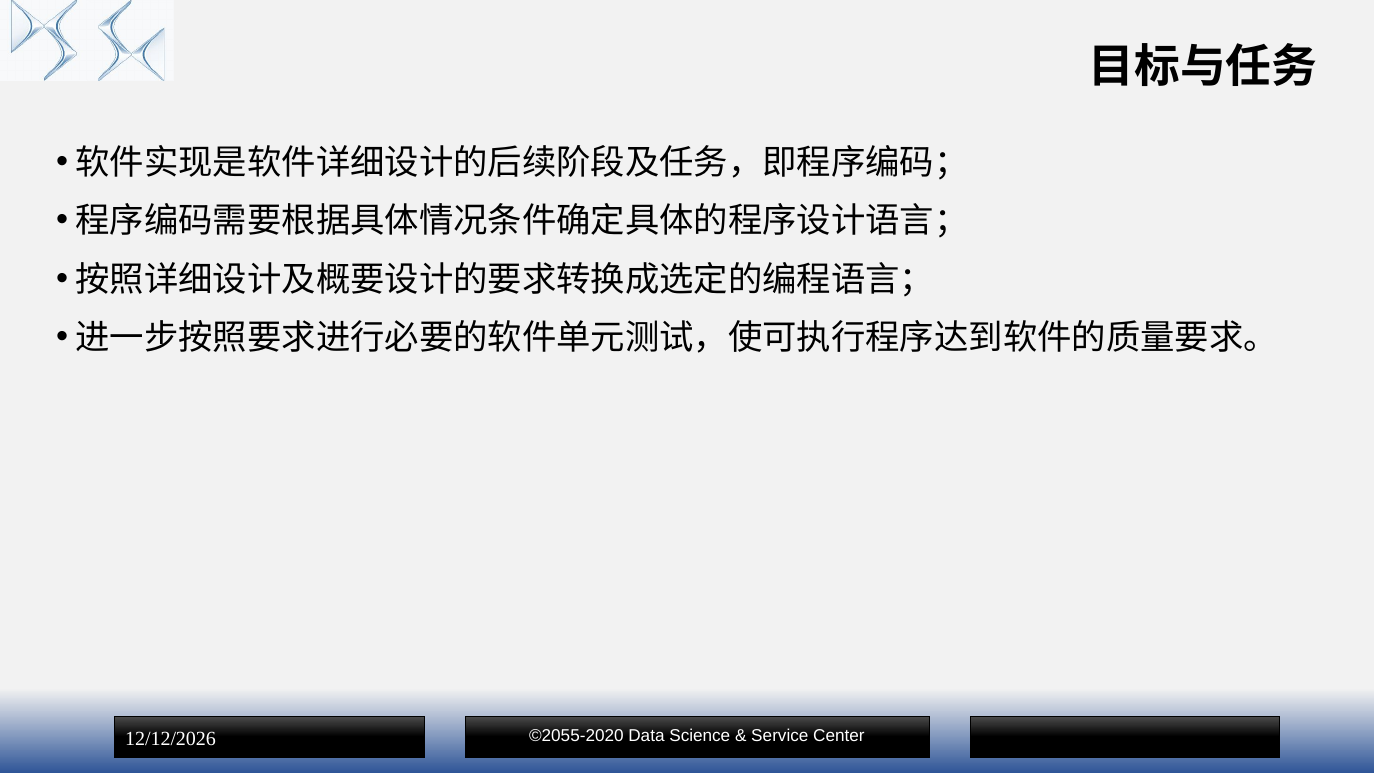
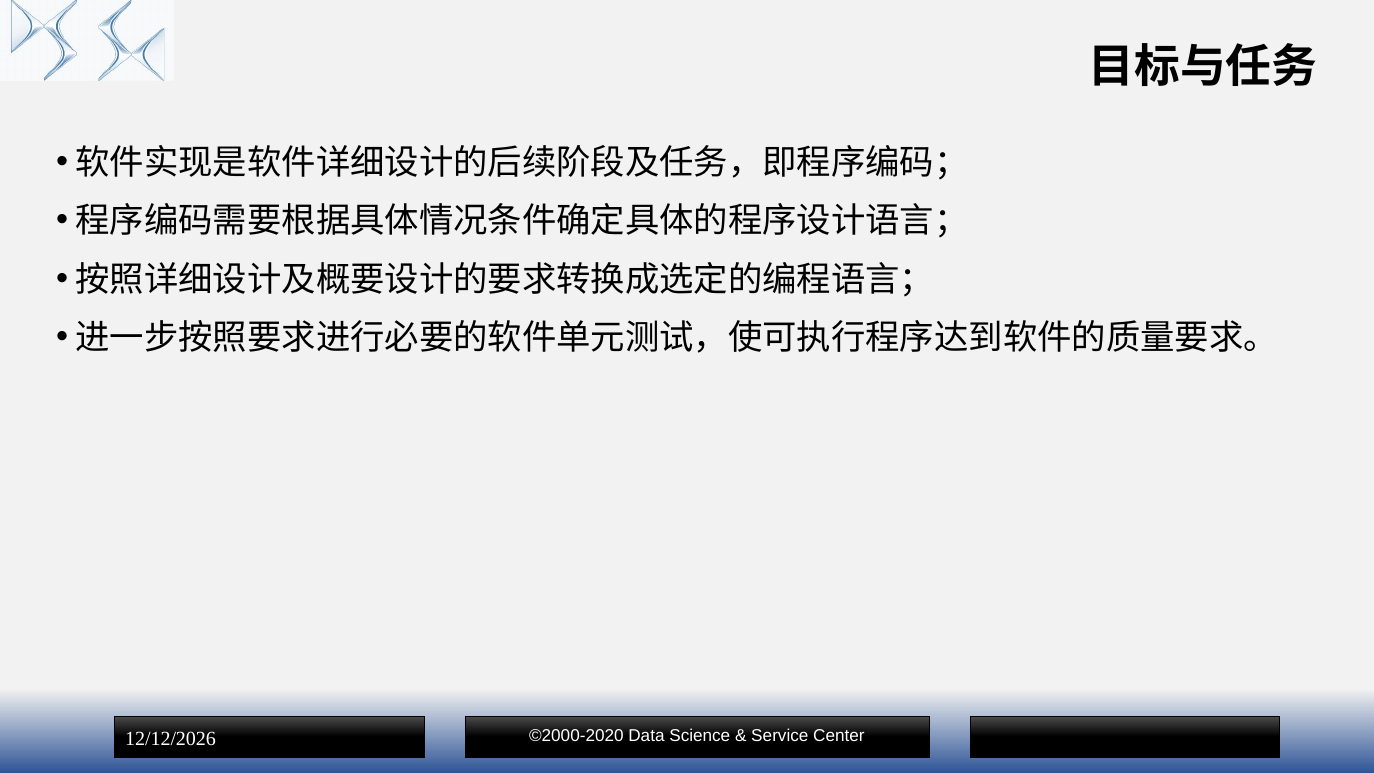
©2055-2020: ©2055-2020 -> ©2000-2020
